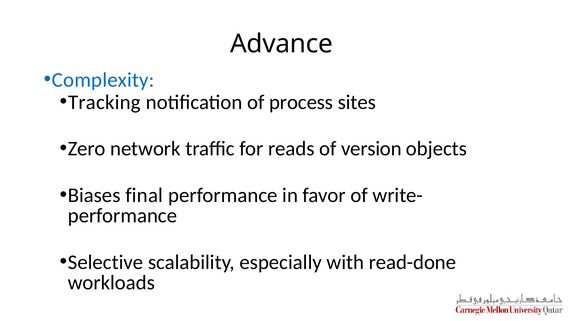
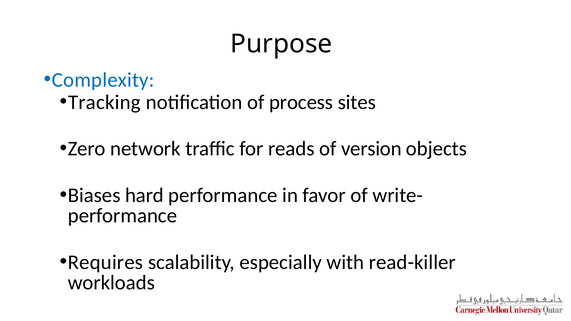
Advance: Advance -> Purpose
final: final -> hard
Selective: Selective -> Requires
read-done: read-done -> read-killer
